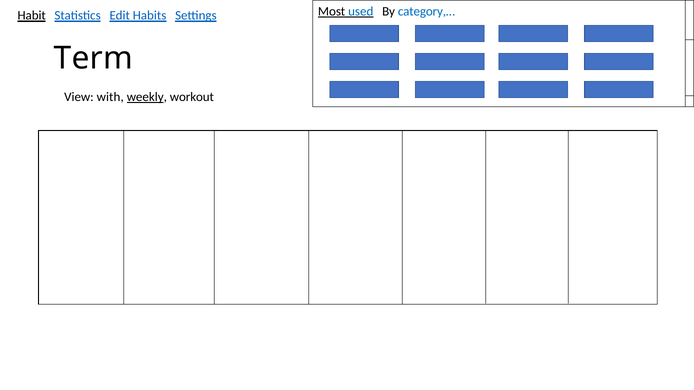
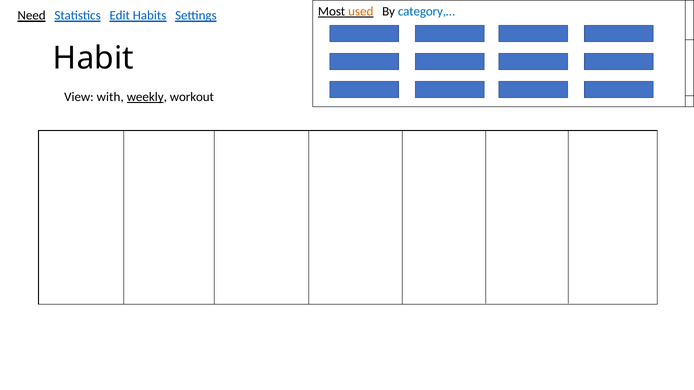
used colour: blue -> orange
Habit: Habit -> Need
Term: Term -> Habit
